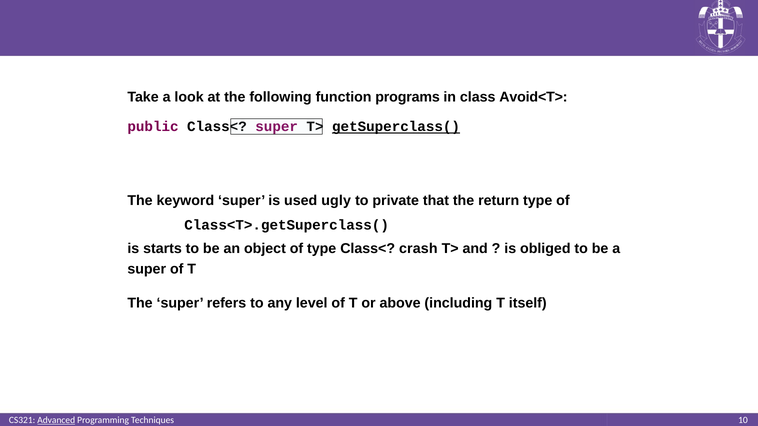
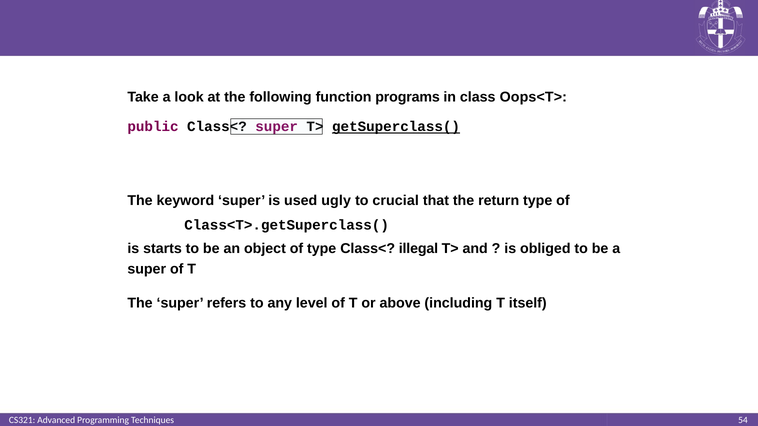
Avoid<T>: Avoid<T> -> Oops<T>
private: private -> crucial
crash: crash -> illegal
Advanced underline: present -> none
10: 10 -> 54
